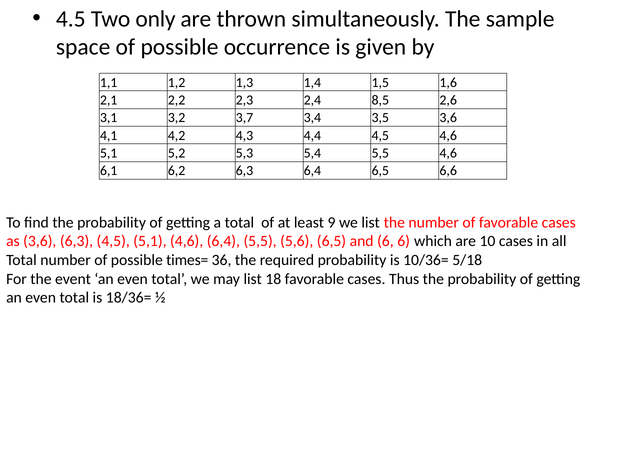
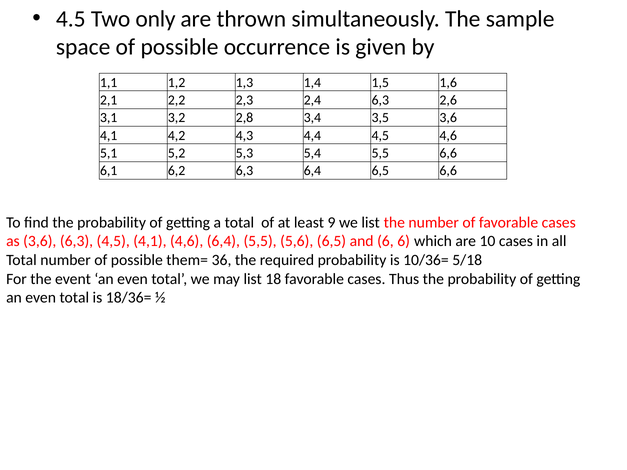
2,4 8,5: 8,5 -> 6,3
3,7: 3,7 -> 2,8
5,5 4,6: 4,6 -> 6,6
4,5 5,1: 5,1 -> 4,1
times=: times= -> them=
